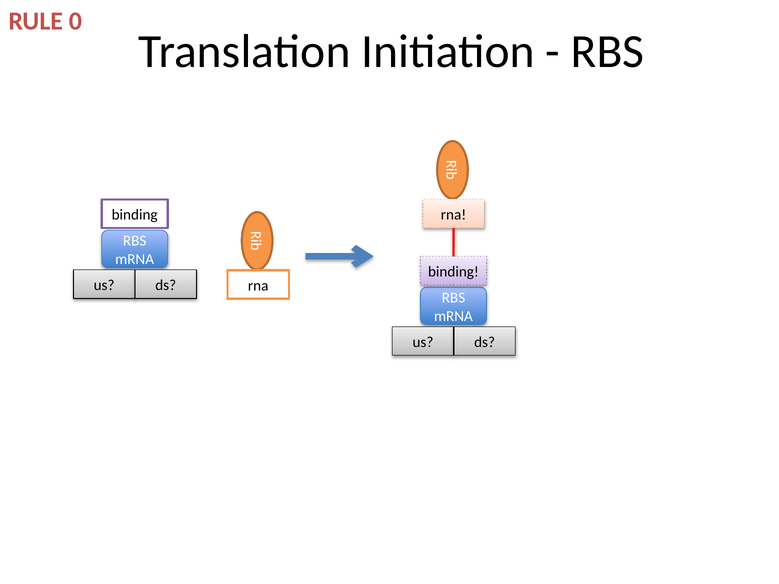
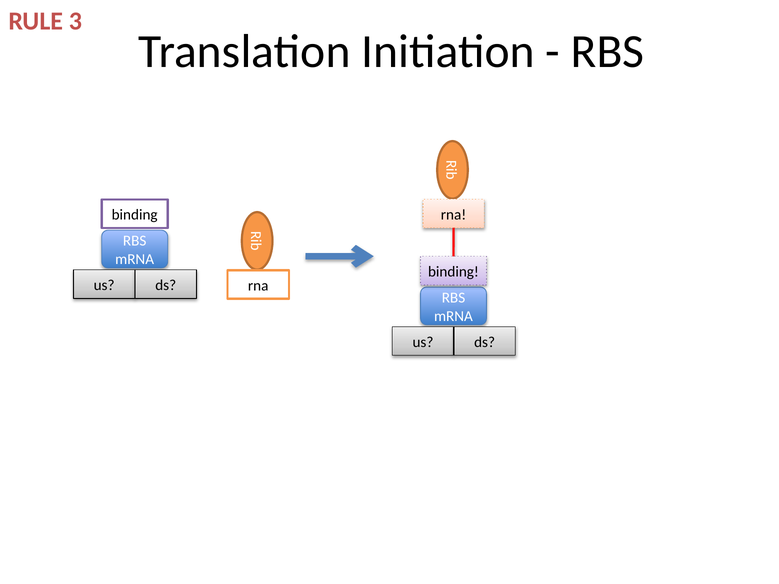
0: 0 -> 3
